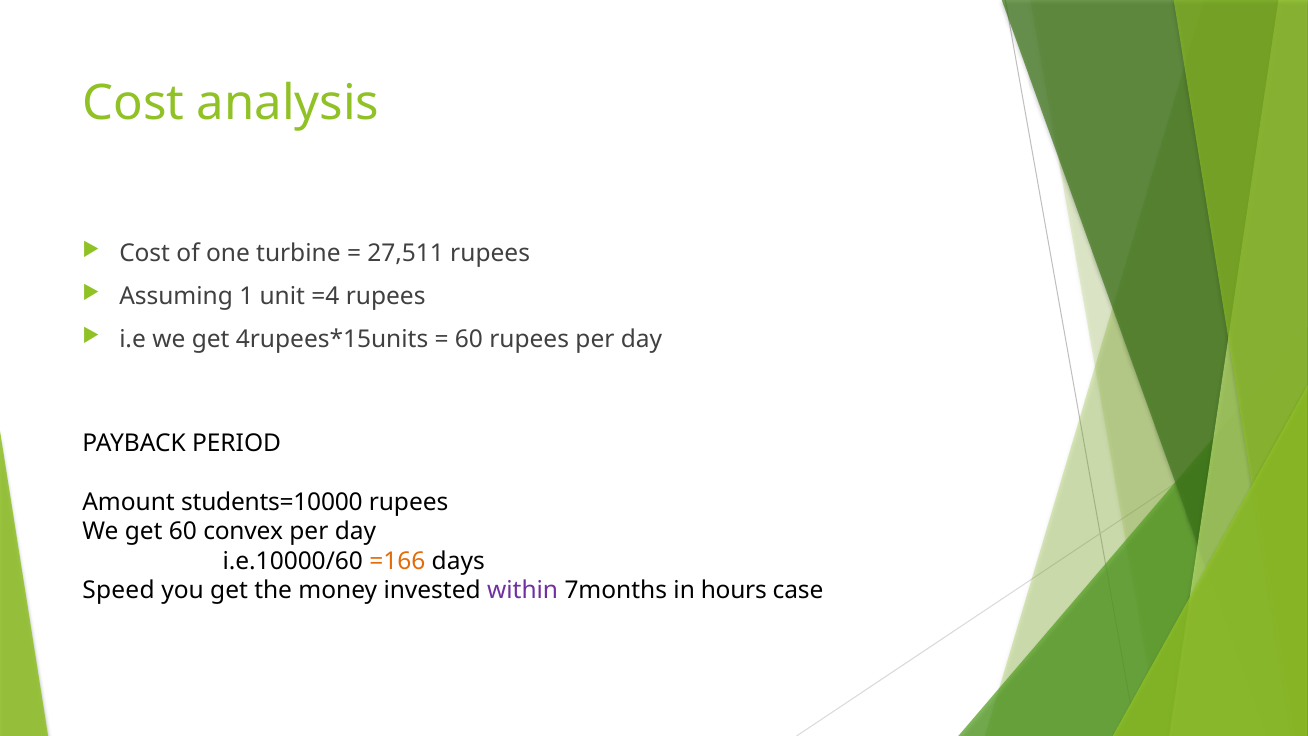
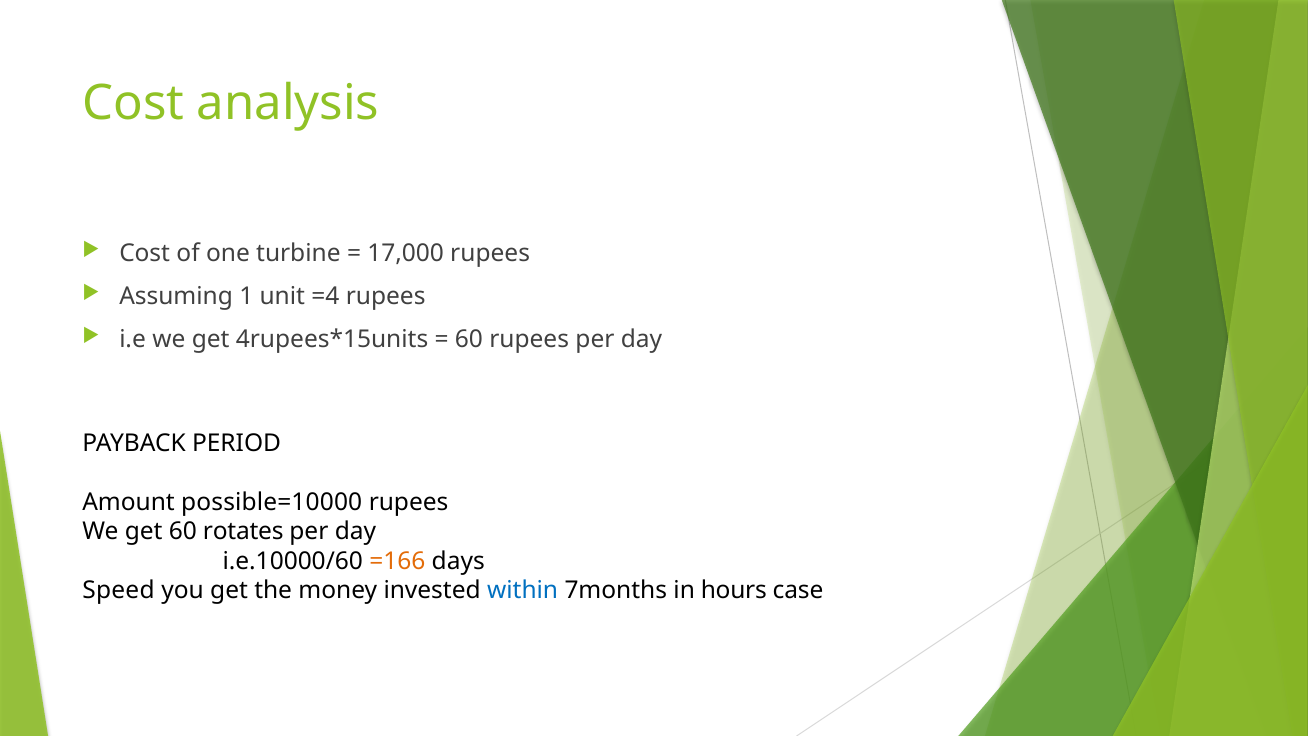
27,511: 27,511 -> 17,000
students=10000: students=10000 -> possible=10000
convex: convex -> rotates
within colour: purple -> blue
